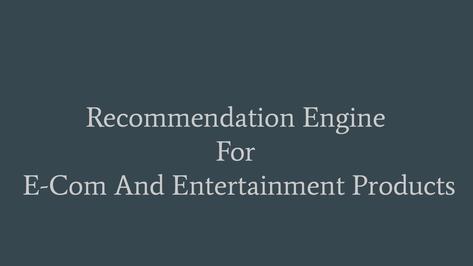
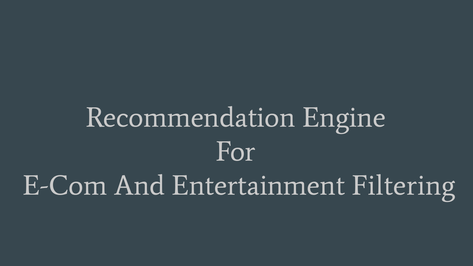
Products: Products -> Filtering
